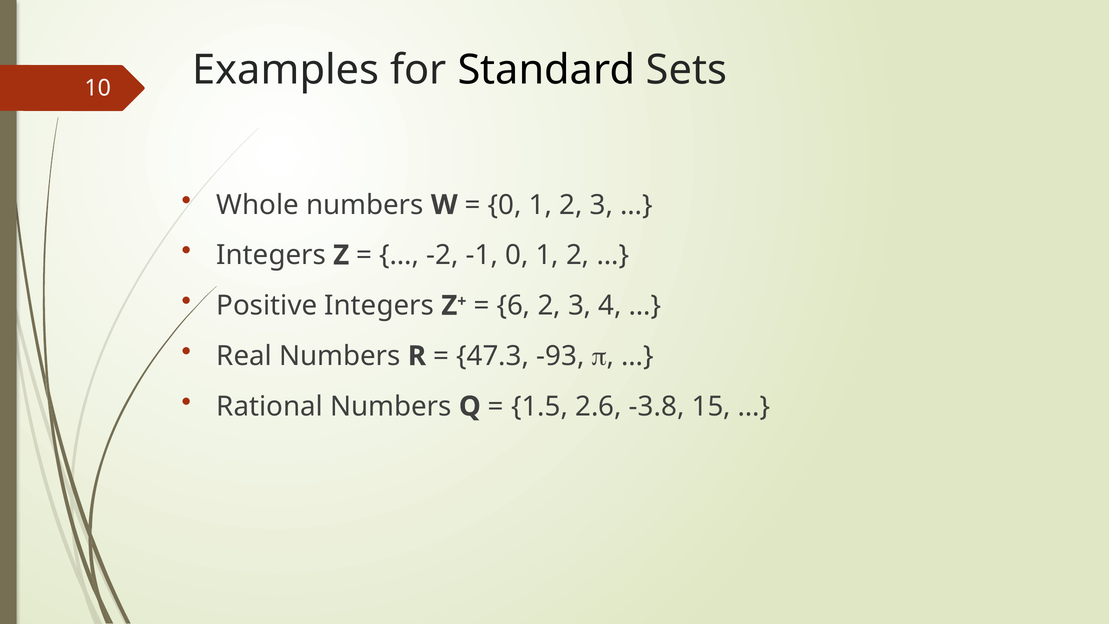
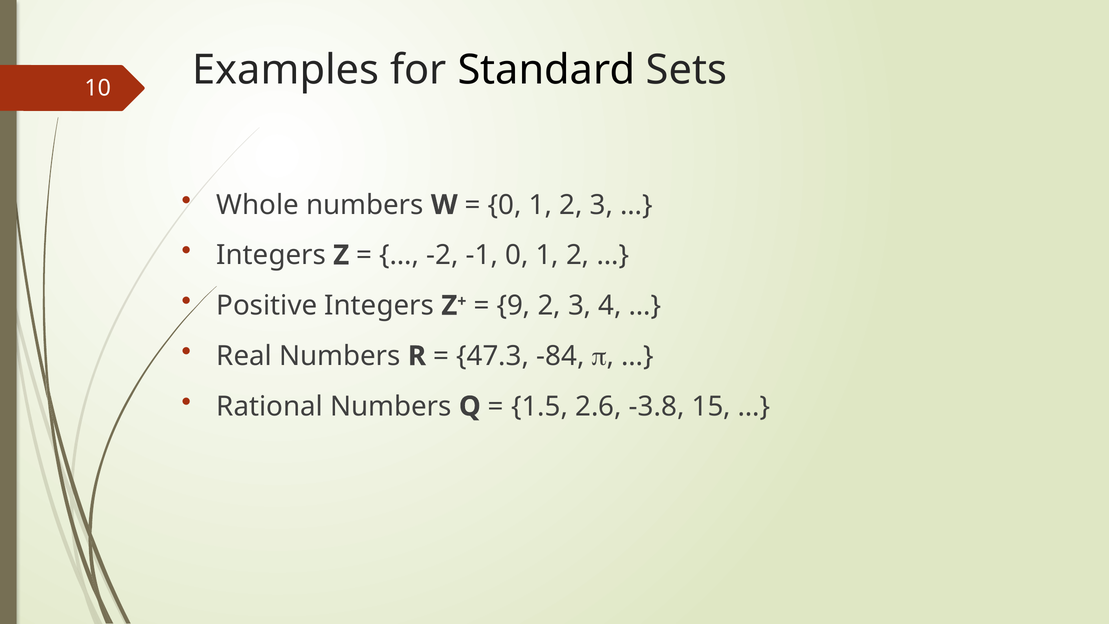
6: 6 -> 9
-93: -93 -> -84
